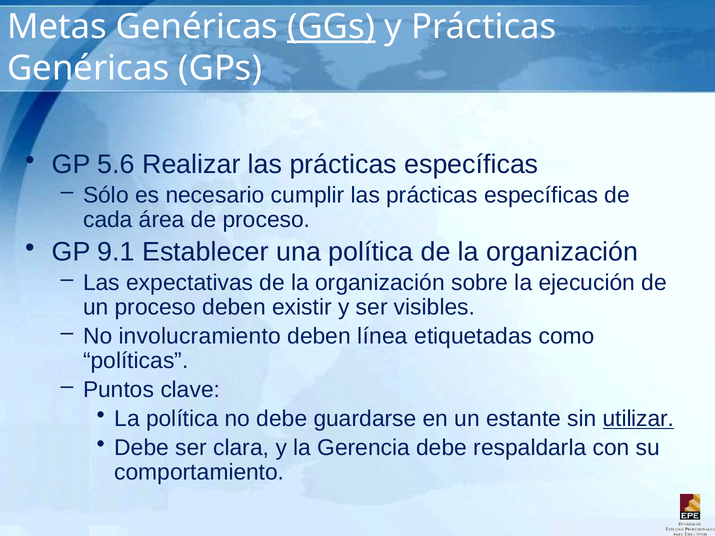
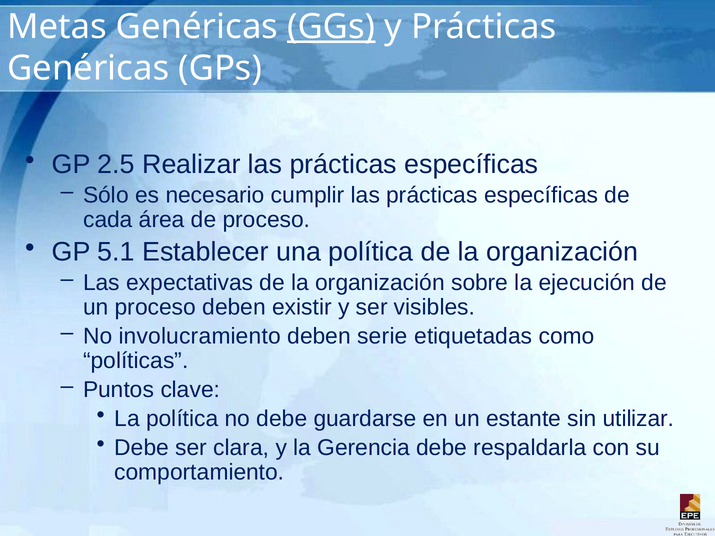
5.6: 5.6 -> 2.5
9.1: 9.1 -> 5.1
línea: línea -> serie
utilizar underline: present -> none
